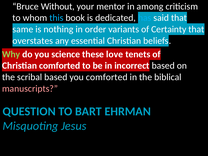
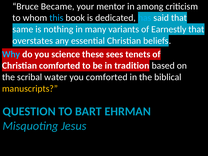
Without: Without -> Became
order: order -> many
Certainty: Certainty -> Earnestly
Why colour: light green -> light blue
love: love -> sees
incorrect: incorrect -> tradition
scribal based: based -> water
manuscripts colour: pink -> yellow
